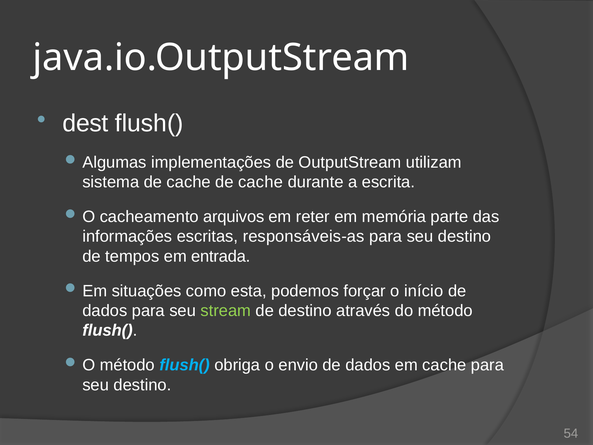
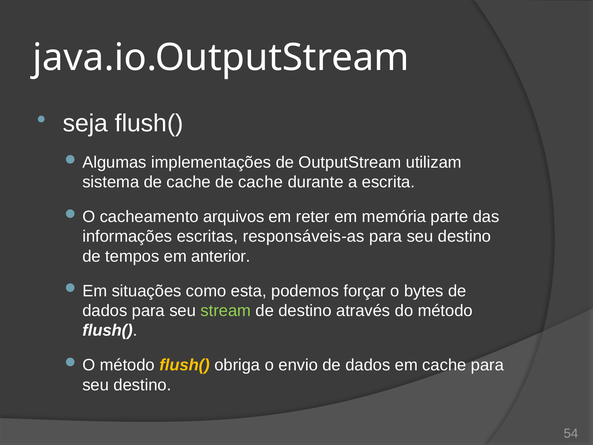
dest: dest -> seja
entrada: entrada -> anterior
início: início -> bytes
flush( at (185, 365) colour: light blue -> yellow
